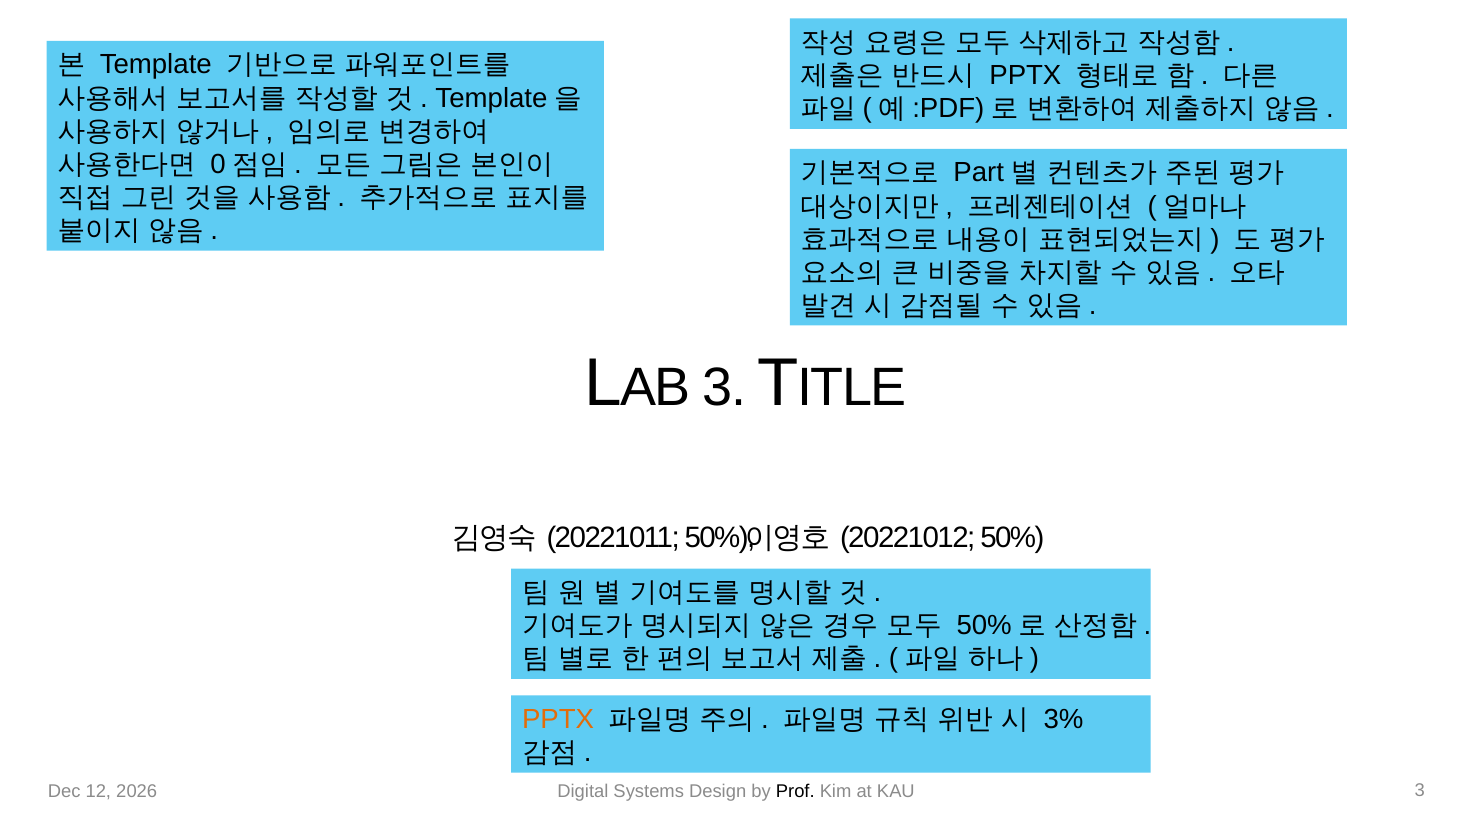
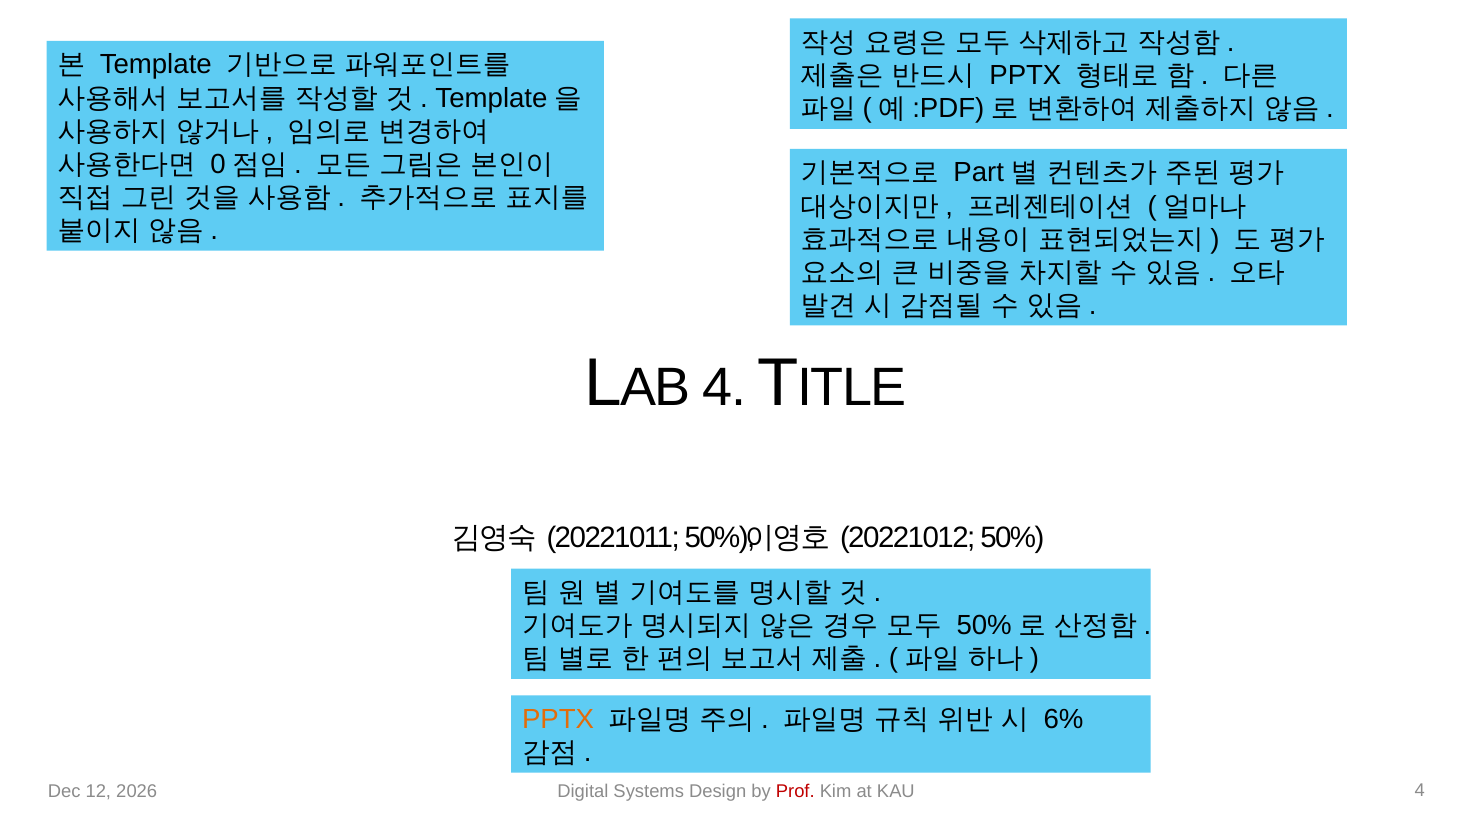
3 at (724, 387): 3 -> 4
3%: 3% -> 6%
Prof colour: black -> red
KAU 3: 3 -> 4
